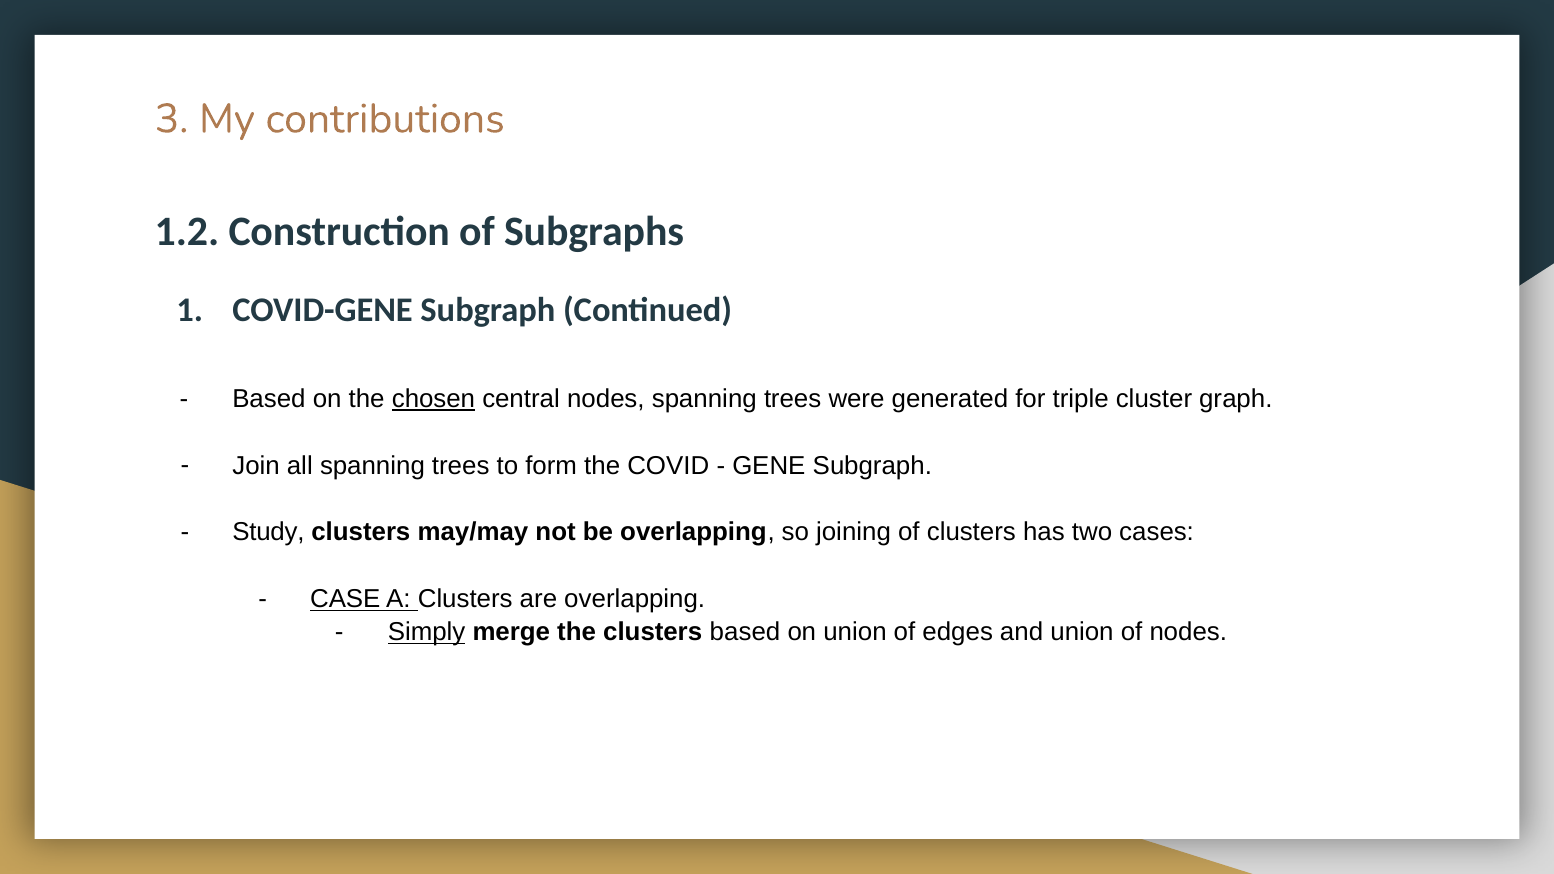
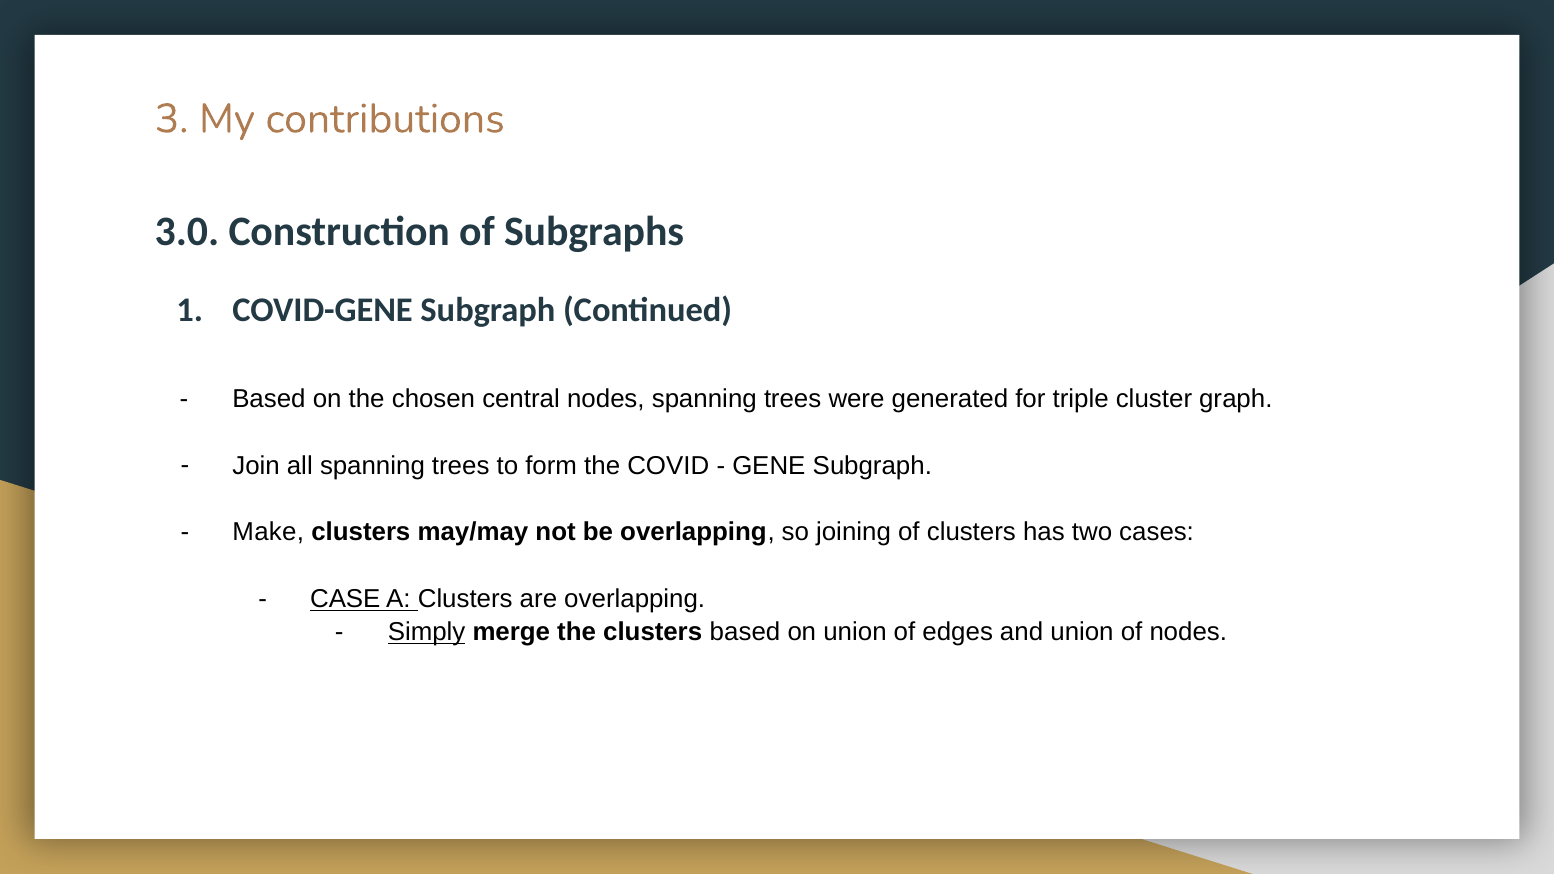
1.2: 1.2 -> 3.0
chosen underline: present -> none
Study: Study -> Make
